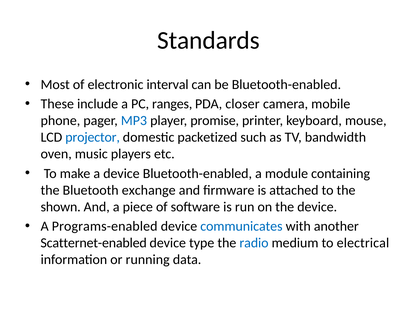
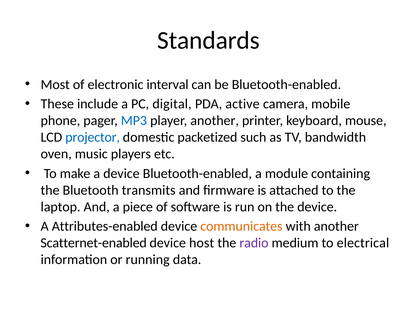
ranges: ranges -> digital
closer: closer -> active
player promise: promise -> another
exchange: exchange -> transmits
shown: shown -> laptop
Programs-enabled: Programs-enabled -> Attributes-enabled
communicates colour: blue -> orange
type: type -> host
radio colour: blue -> purple
